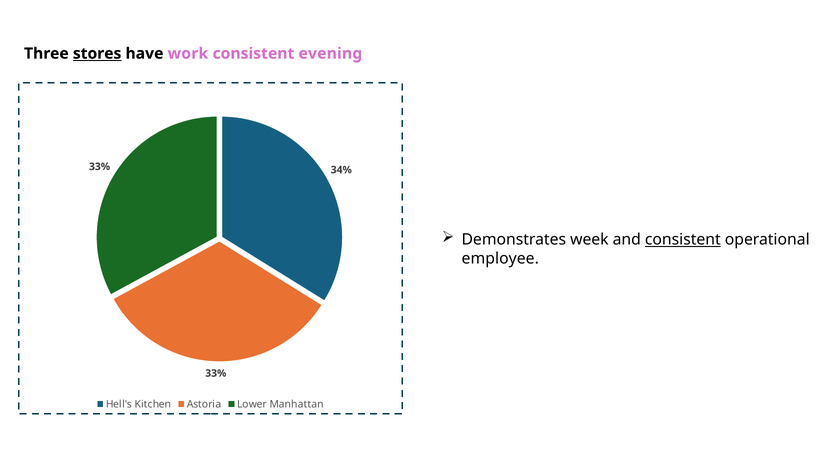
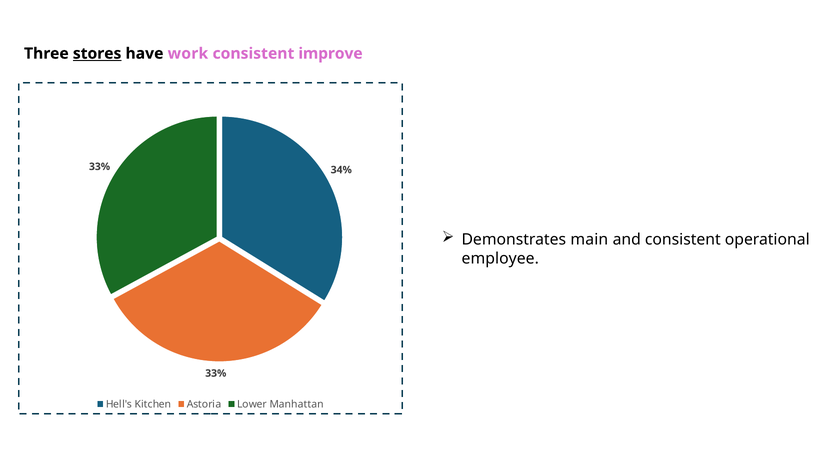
evening: evening -> improve
week: week -> main
consistent at (683, 240) underline: present -> none
